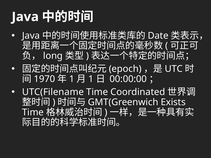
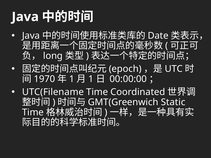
Exists: Exists -> Static
